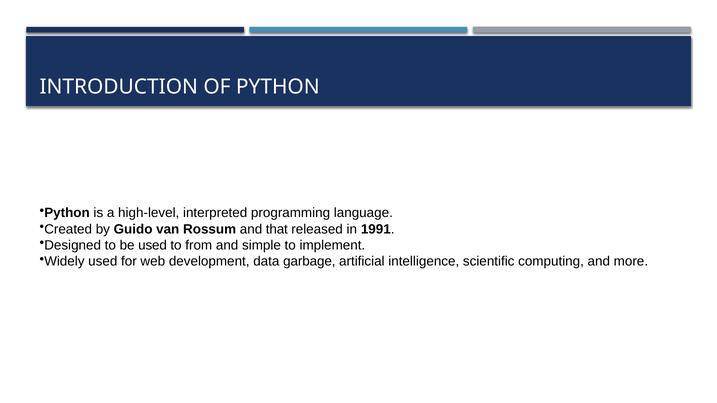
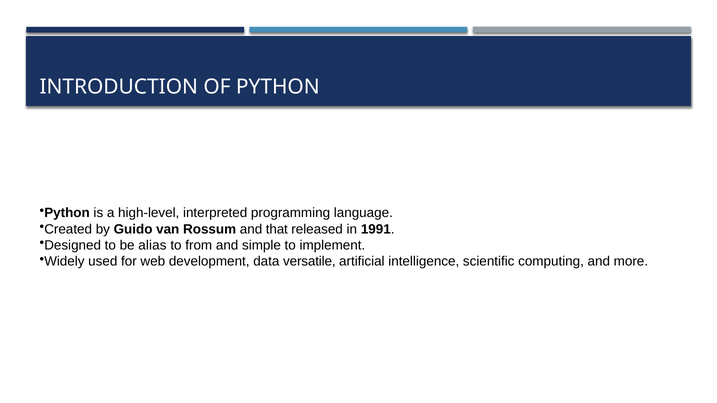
be used: used -> alias
garbage: garbage -> versatile
